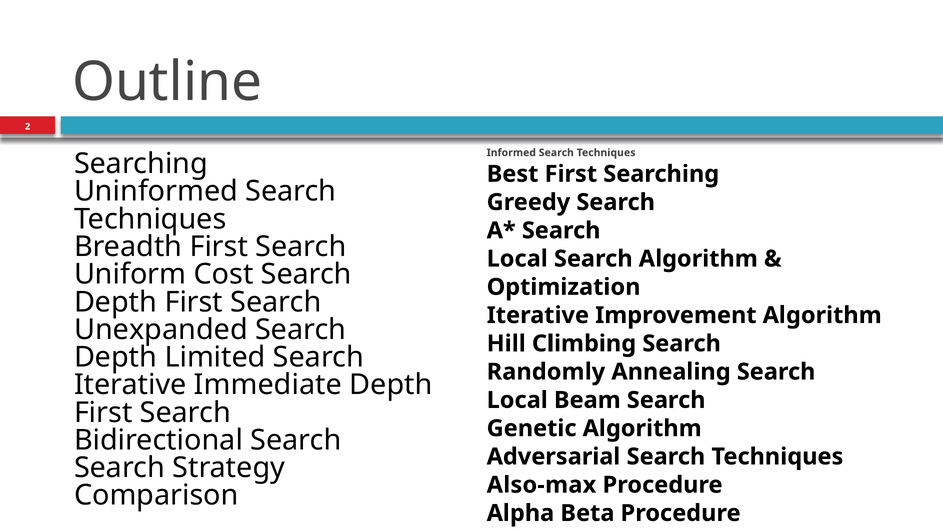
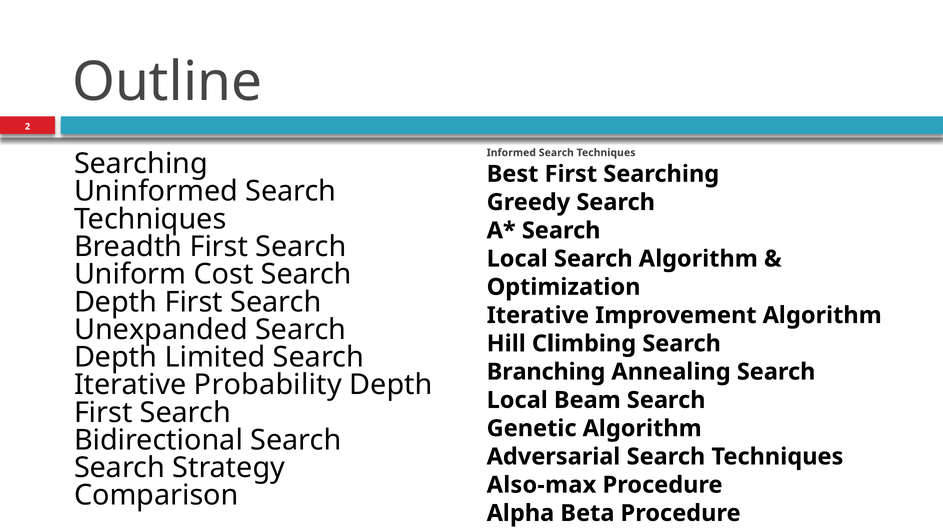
Randomly: Randomly -> Branching
Immediate: Immediate -> Probability
